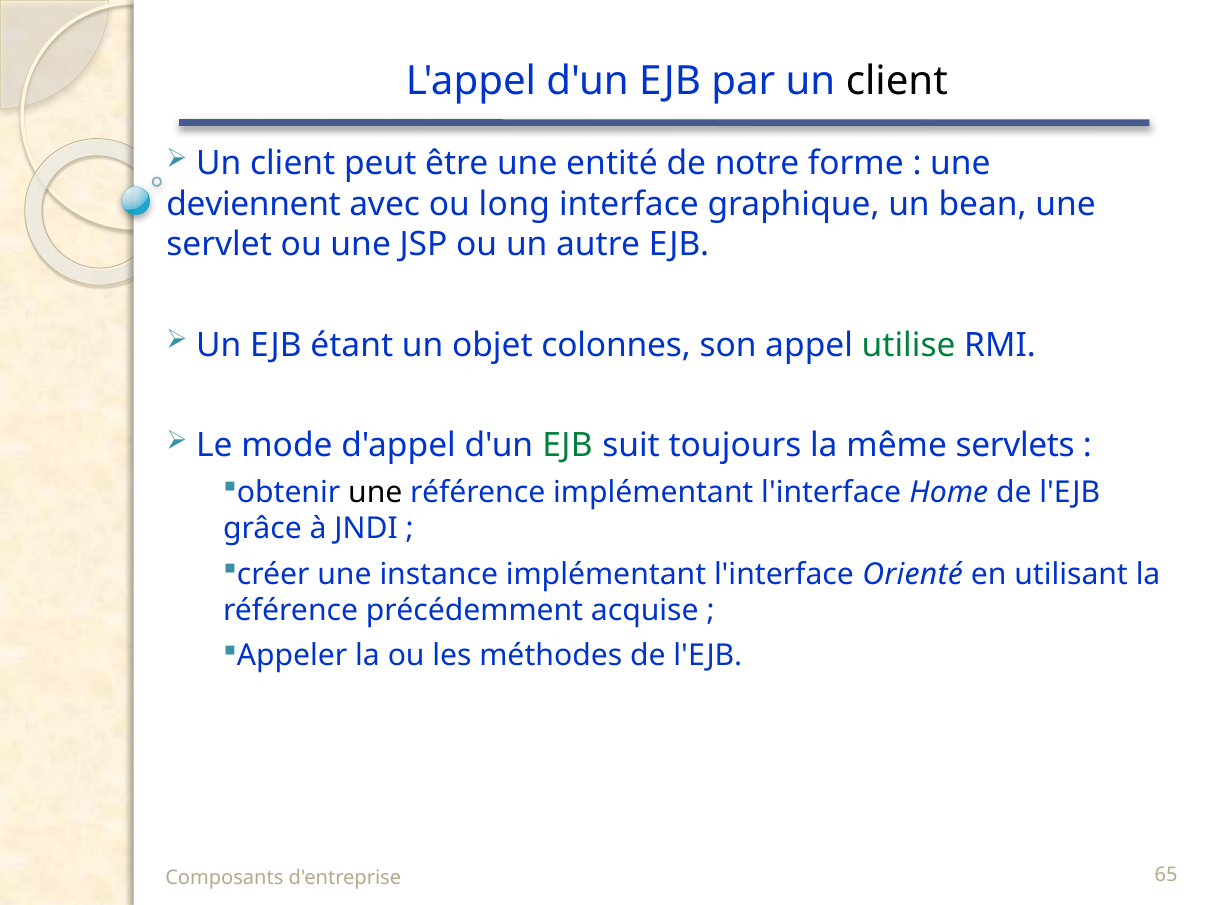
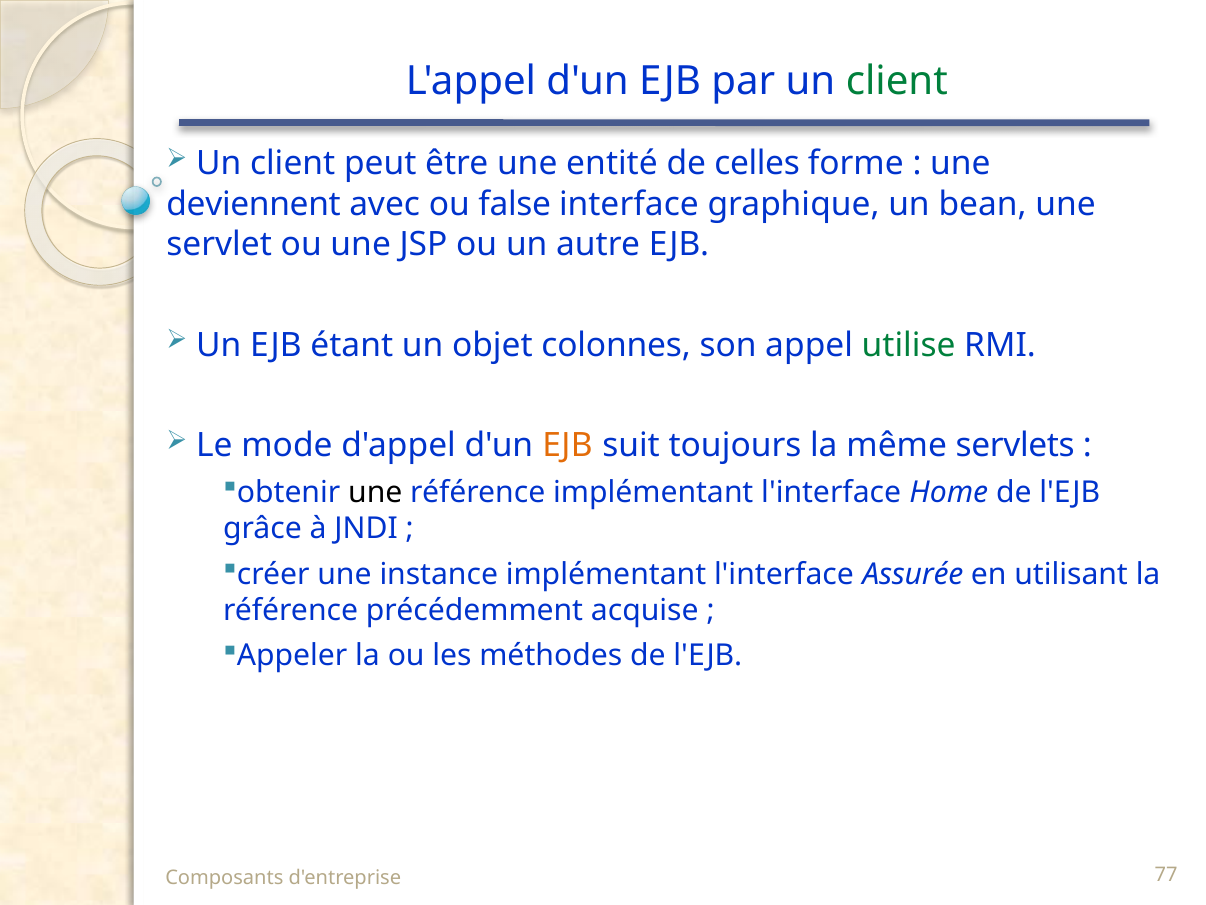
client at (897, 81) colour: black -> green
notre: notre -> celles
long: long -> false
EJB at (568, 445) colour: green -> orange
Orienté: Orienté -> Assurée
65: 65 -> 77
